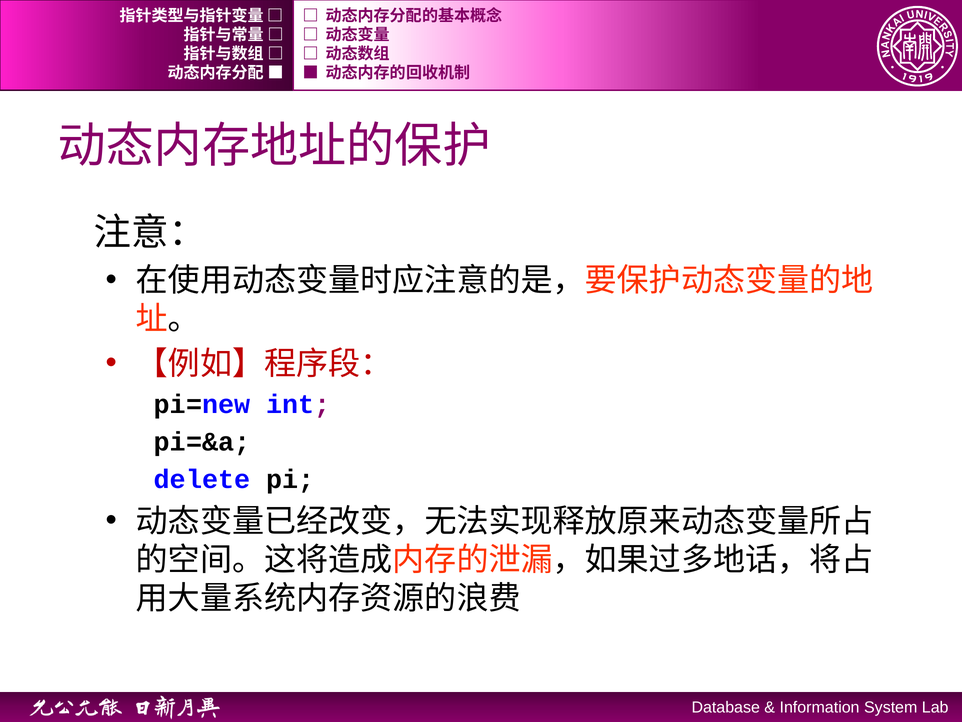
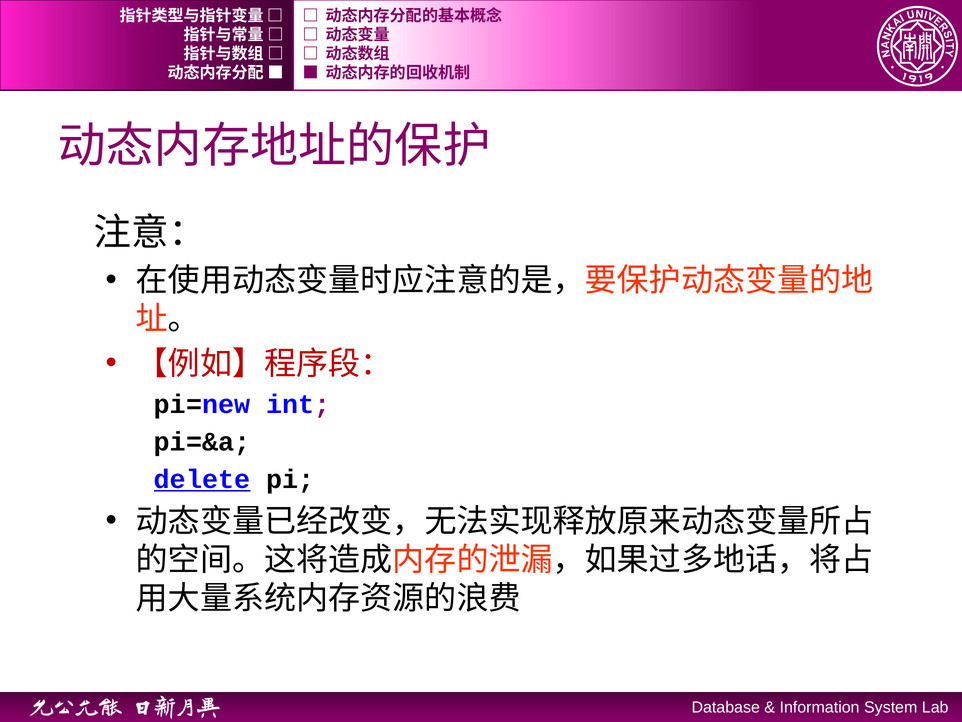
delete underline: none -> present
